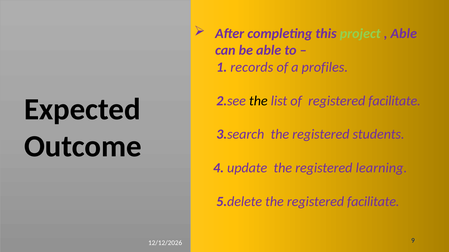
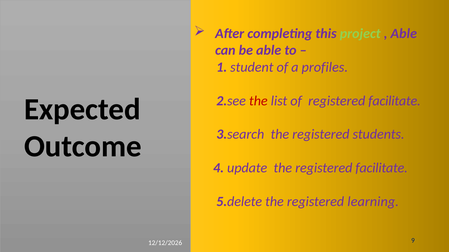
records: records -> student
the at (258, 101) colour: black -> red
the registered learning: learning -> facilitate
the registered facilitate: facilitate -> learning
